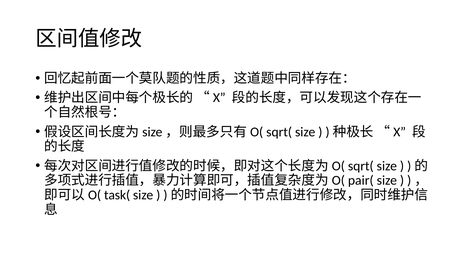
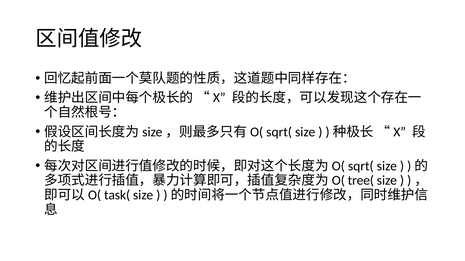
pair(: pair( -> tree(
